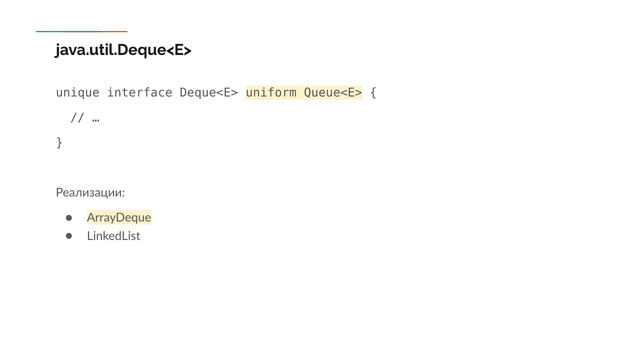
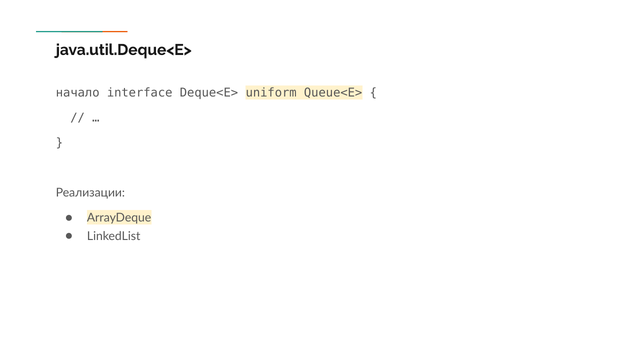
unique: unique -> начало
